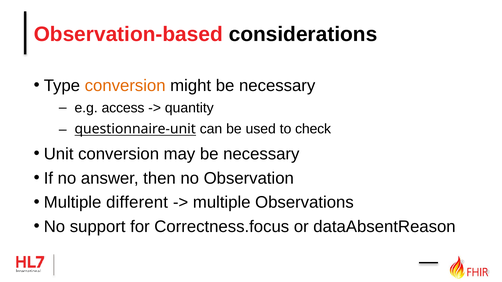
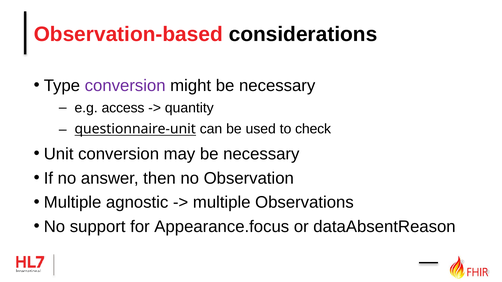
conversion at (125, 86) colour: orange -> purple
different: different -> agnostic
Correctness.focus: Correctness.focus -> Appearance.focus
